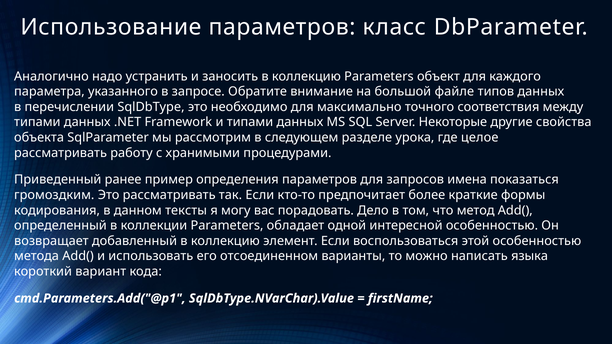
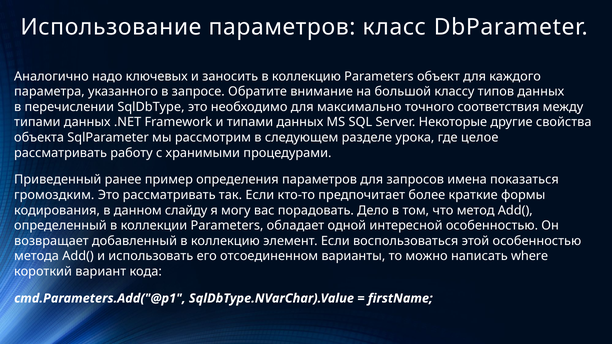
устранить: устранить -> ключевых
файле: файле -> классу
тексты: тексты -> слайду
языка: языка -> where
